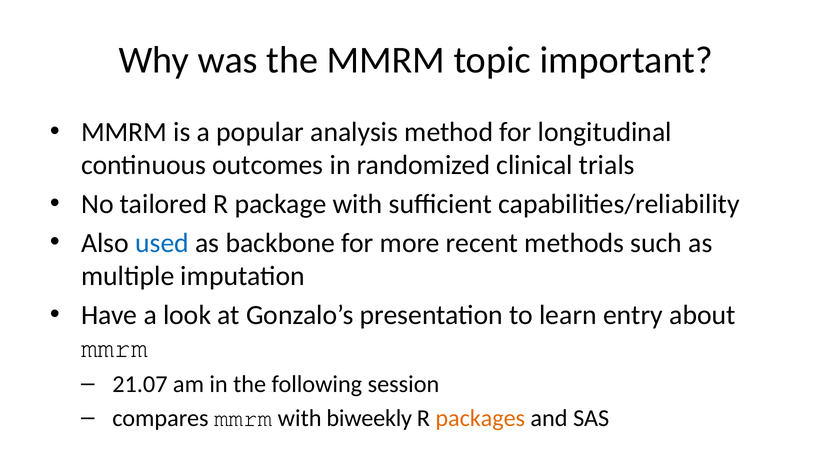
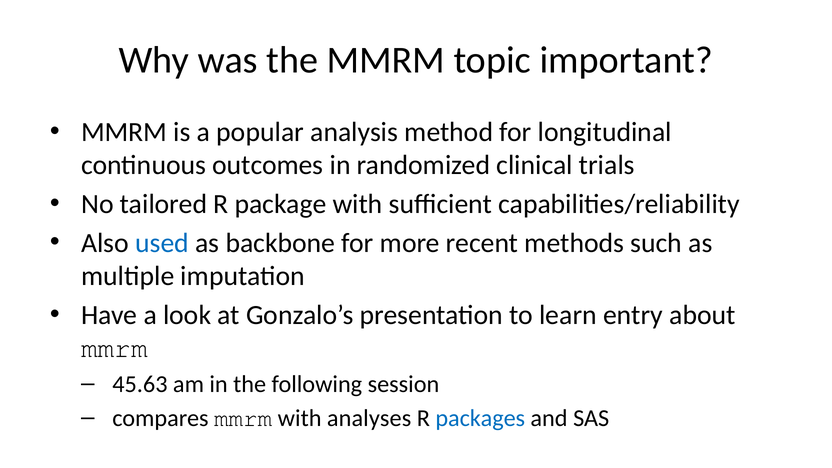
21.07: 21.07 -> 45.63
biweekly: biweekly -> analyses
packages colour: orange -> blue
